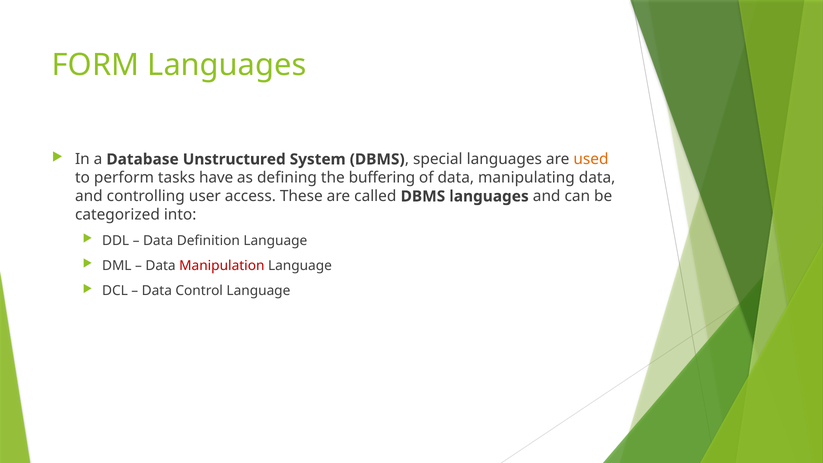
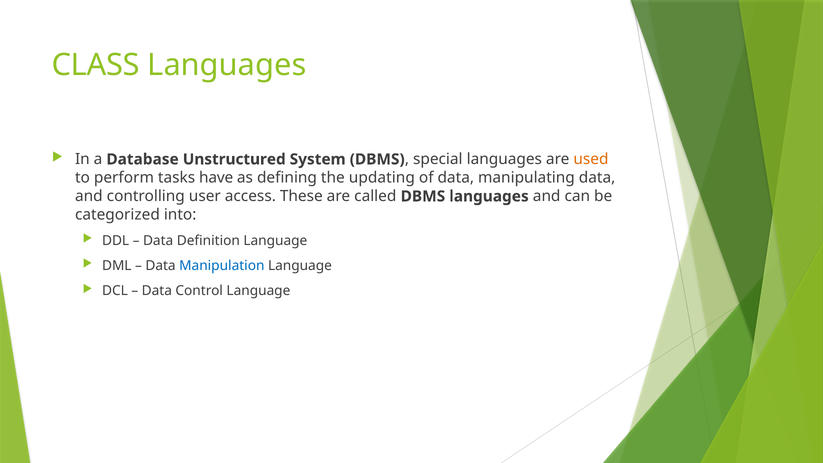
FORM: FORM -> CLASS
buffering: buffering -> updating
Manipulation colour: red -> blue
